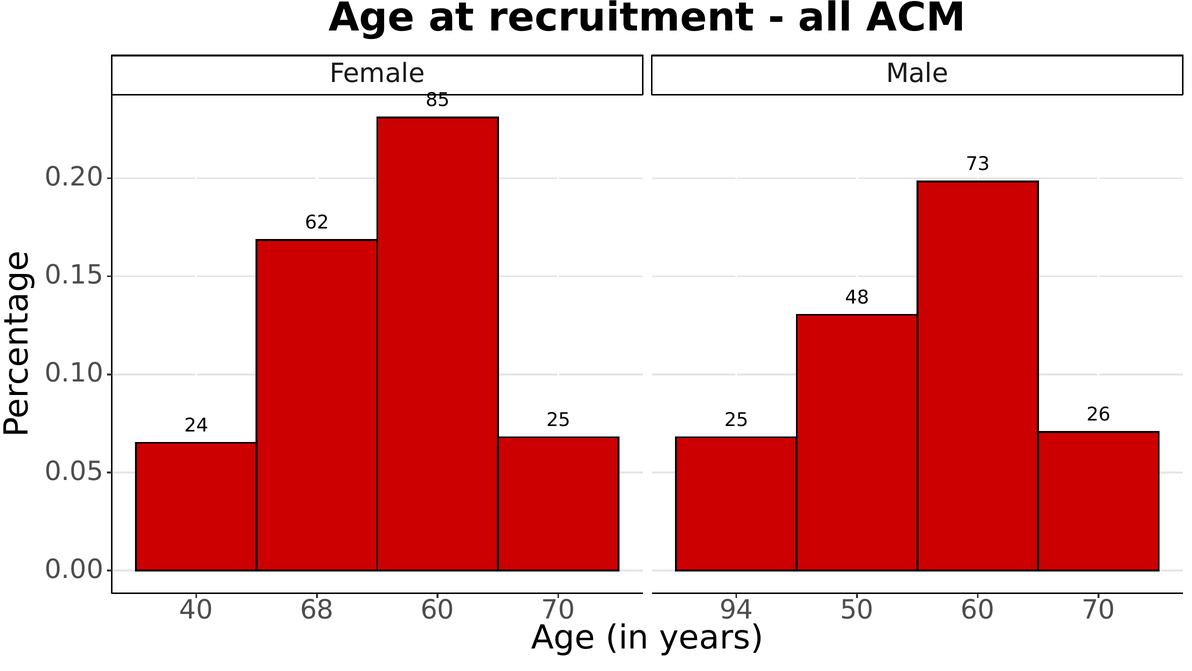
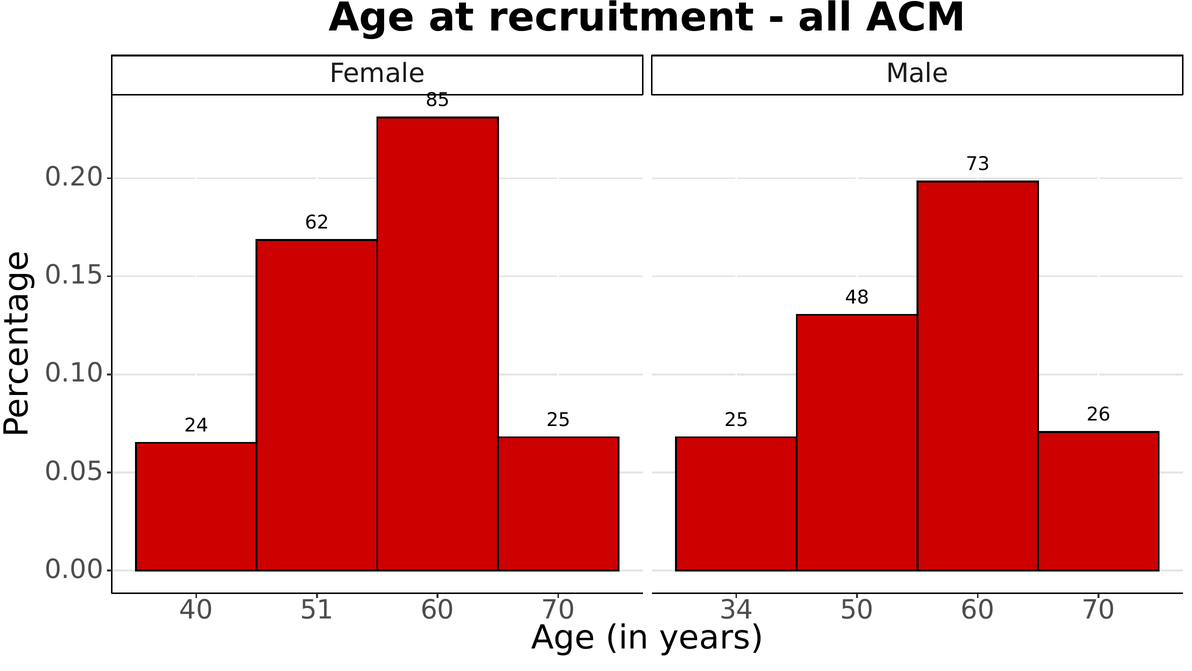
68: 68 -> 51
94: 94 -> 34
